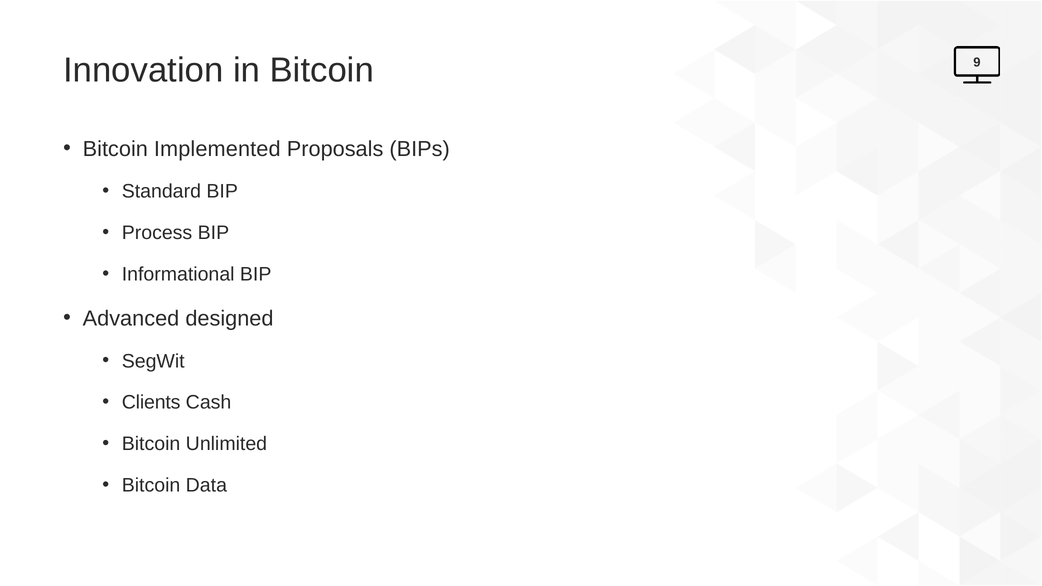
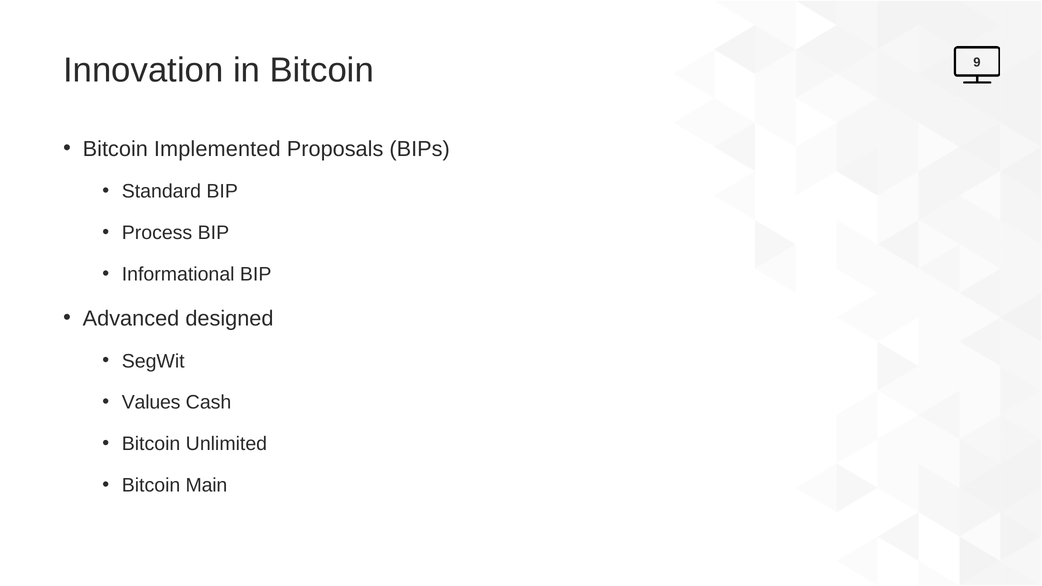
Clients: Clients -> Values
Data: Data -> Main
